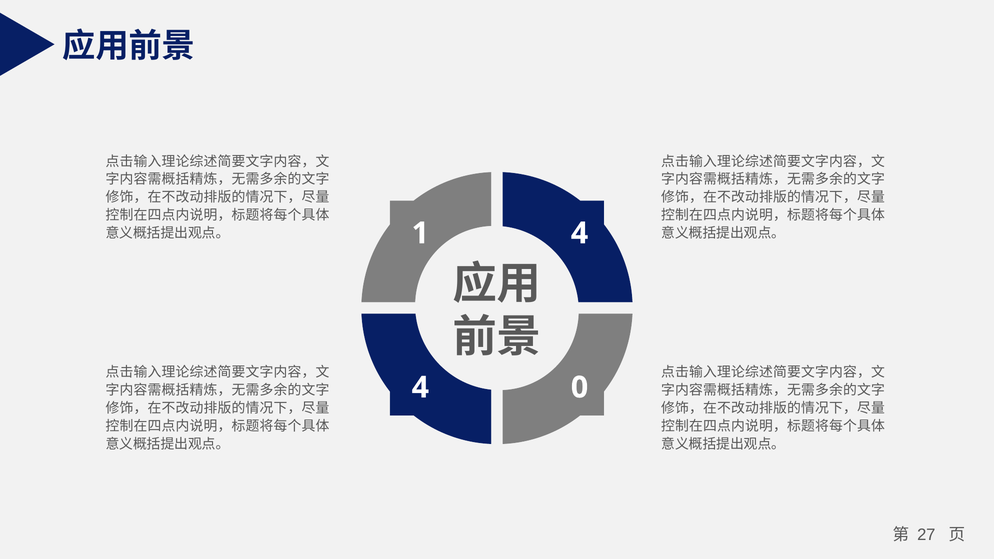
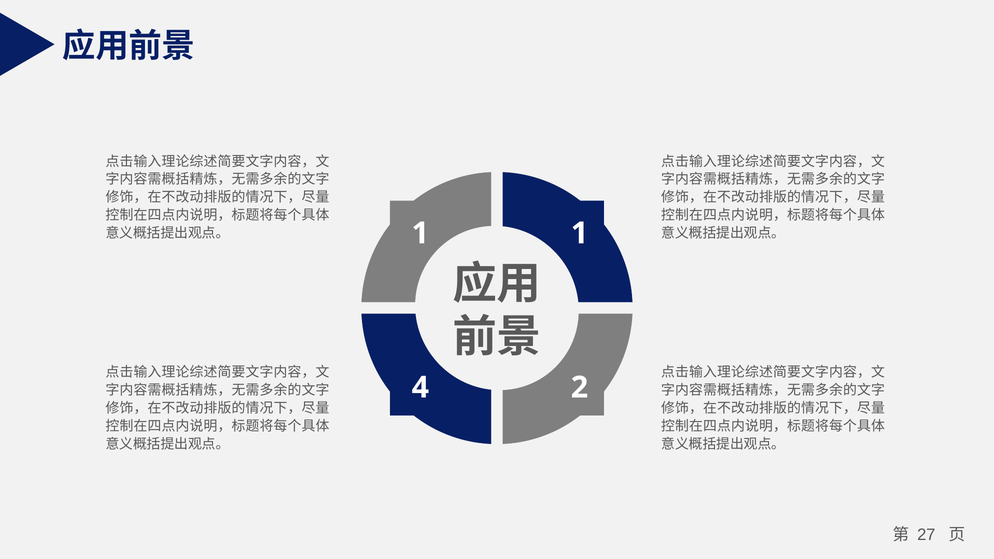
1 4: 4 -> 1
0: 0 -> 2
